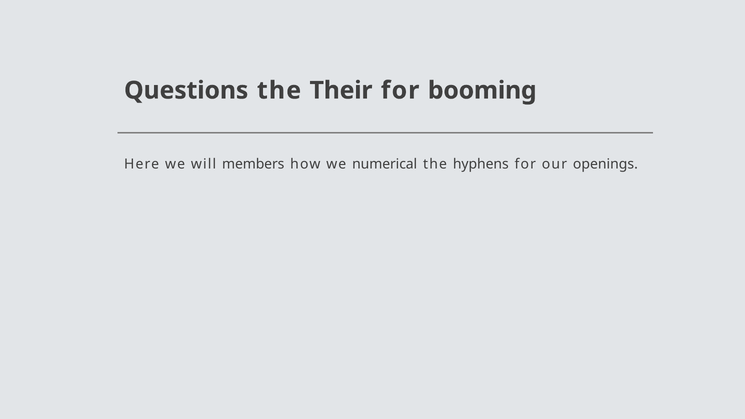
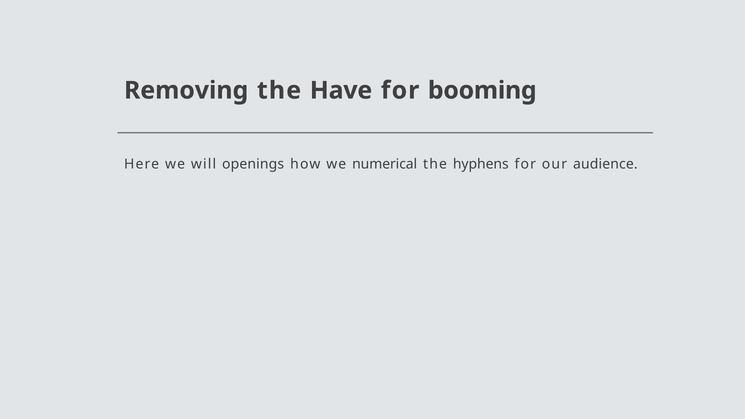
Questions: Questions -> Removing
Their: Their -> Have
members: members -> openings
openings: openings -> audience
